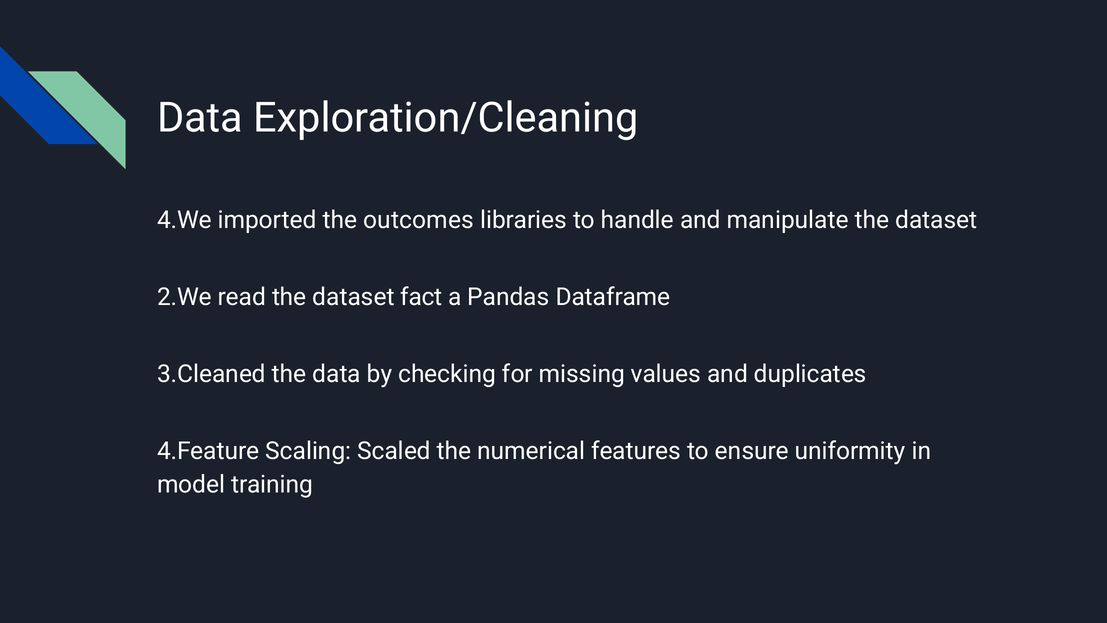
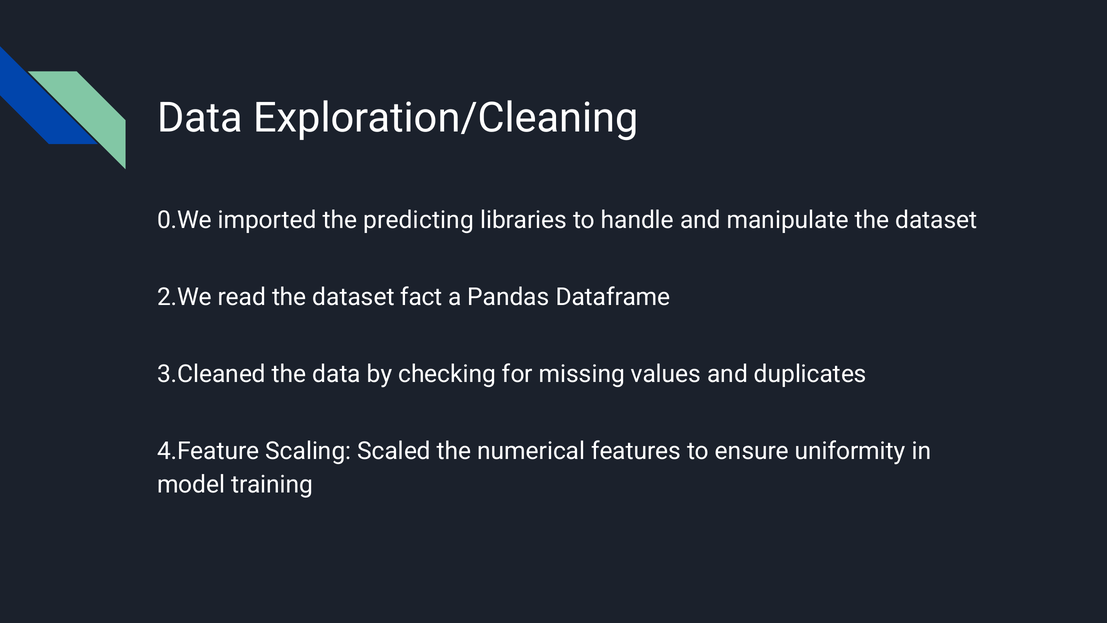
4.We: 4.We -> 0.We
outcomes: outcomes -> predicting
